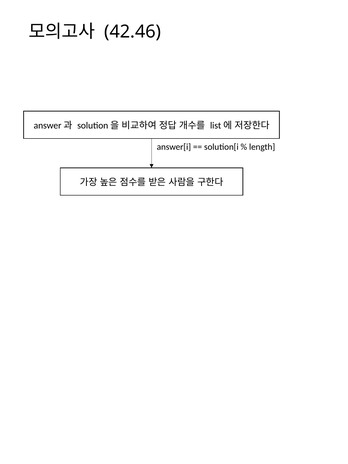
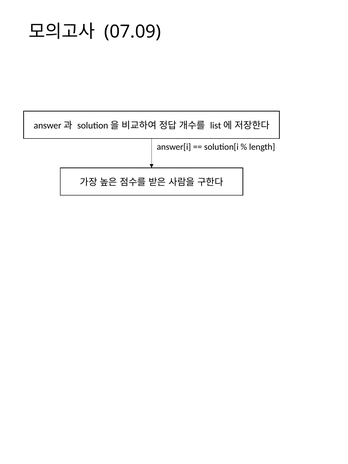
42.46: 42.46 -> 07.09
